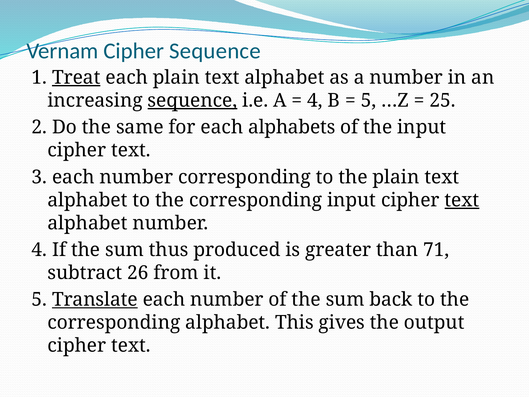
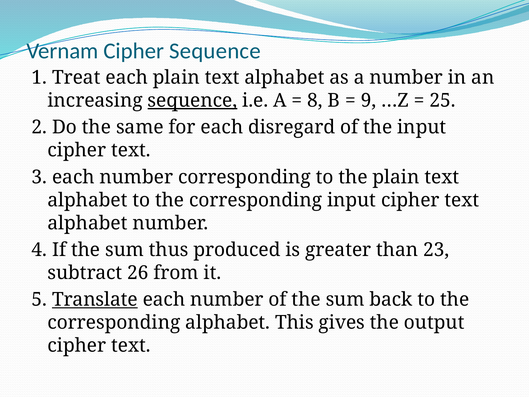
Treat underline: present -> none
4 at (315, 100): 4 -> 8
5 at (368, 100): 5 -> 9
alphabets: alphabets -> disregard
text at (462, 200) underline: present -> none
71: 71 -> 23
